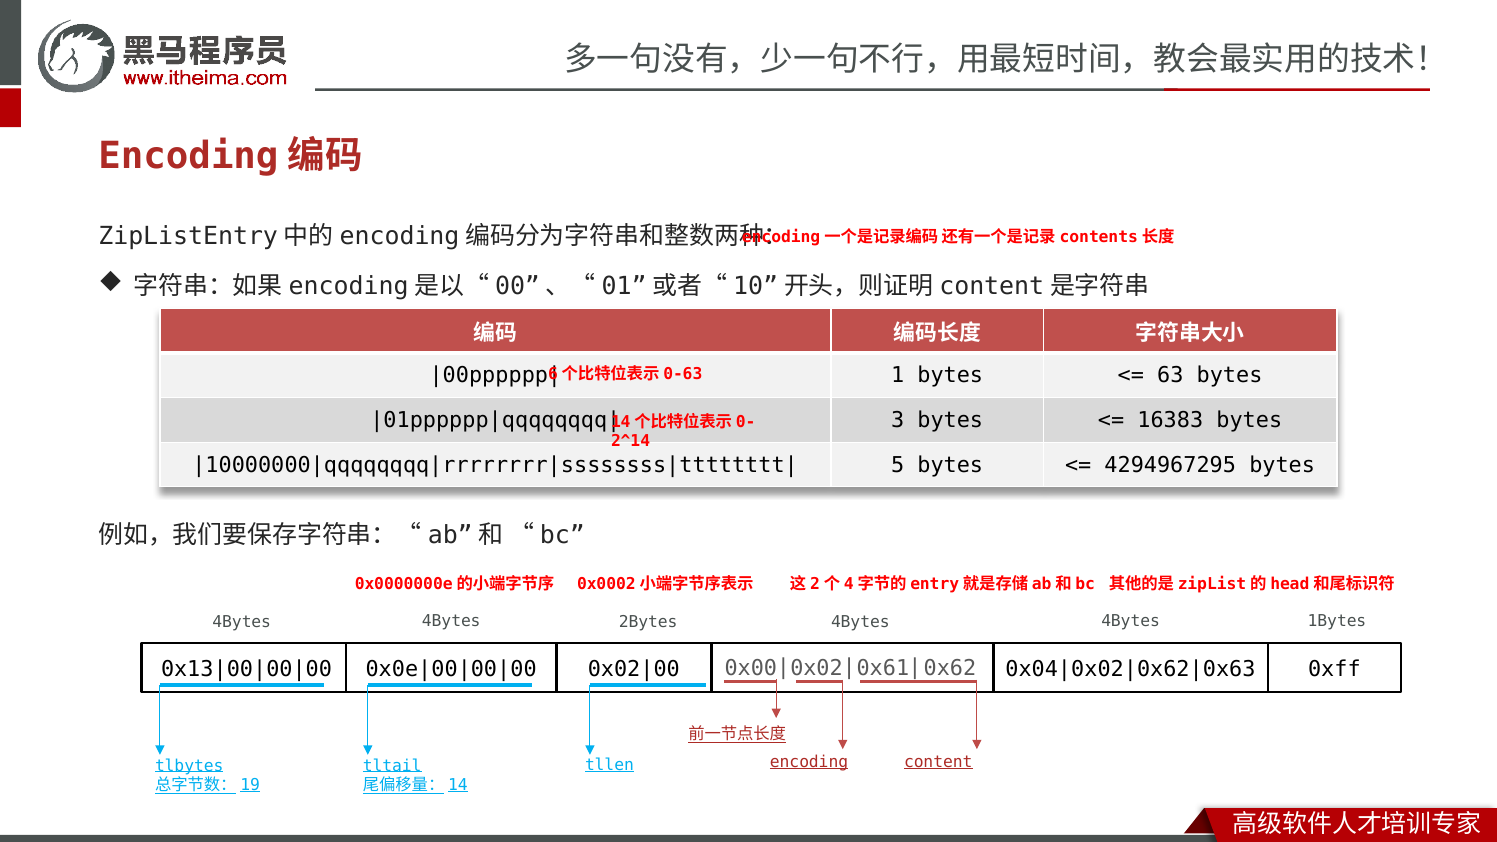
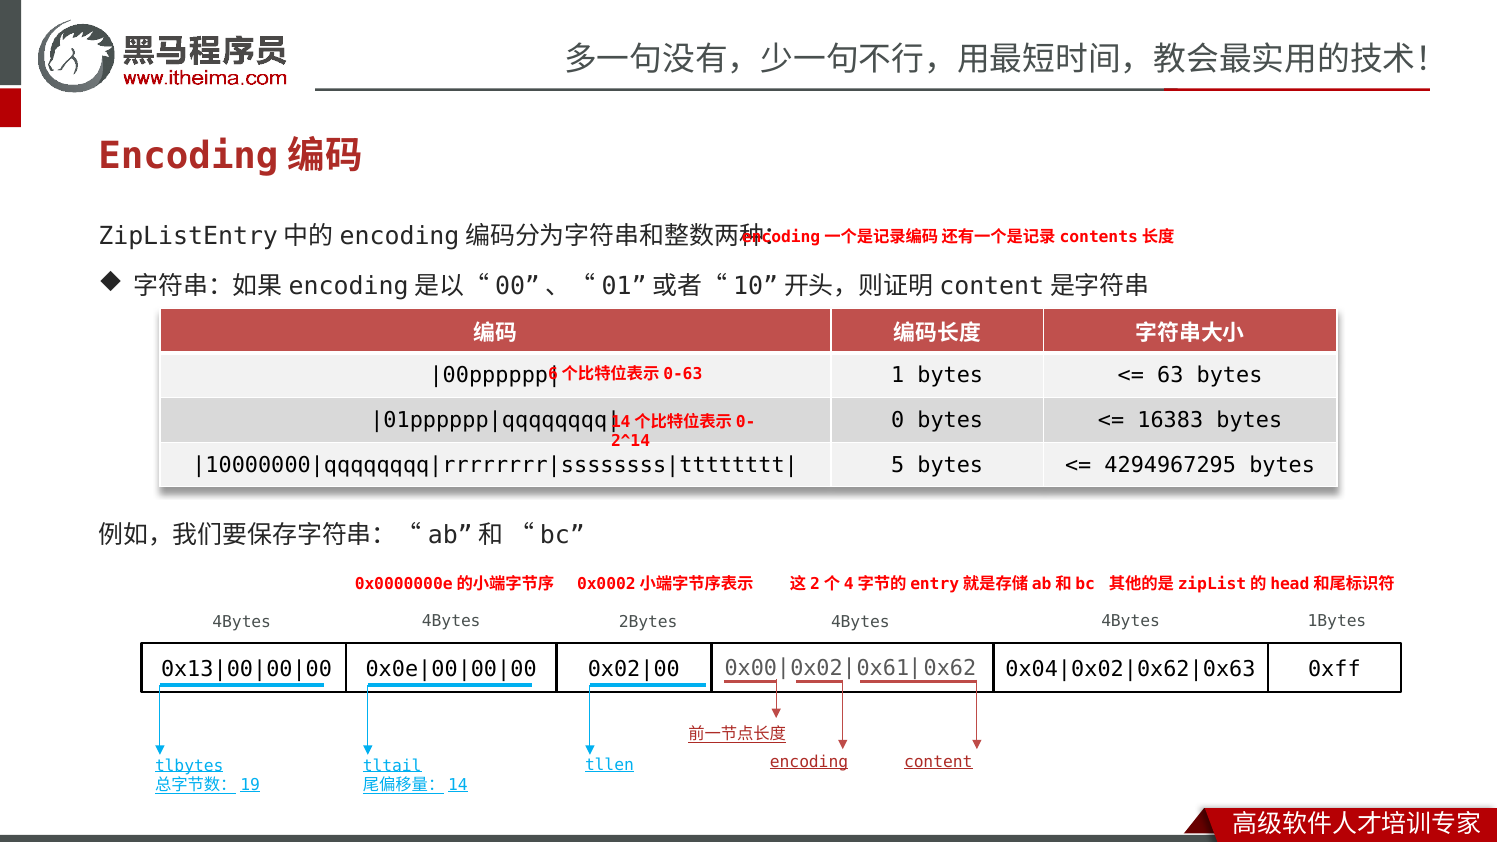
3: 3 -> 0
